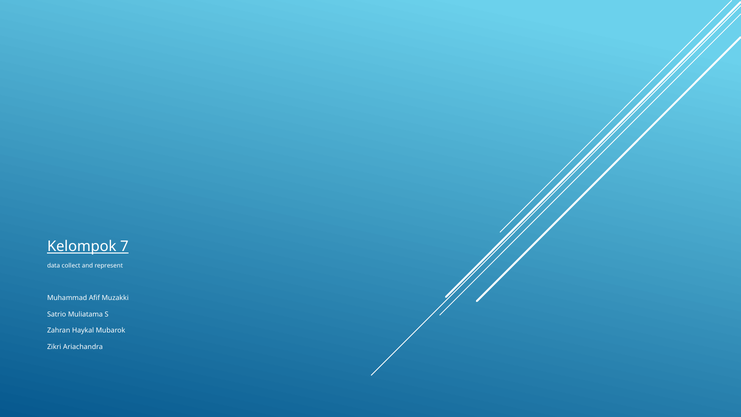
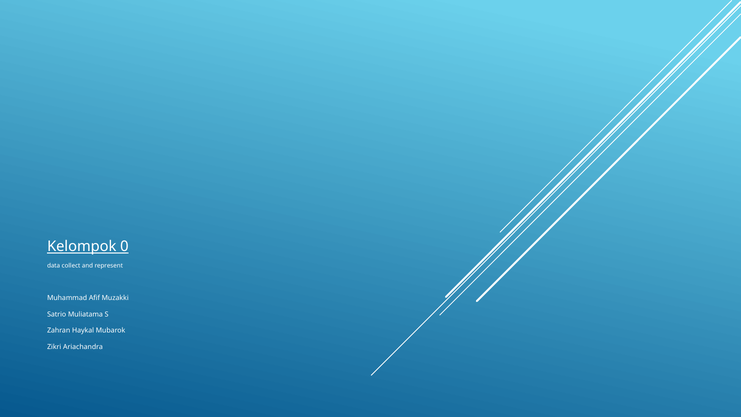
7: 7 -> 0
